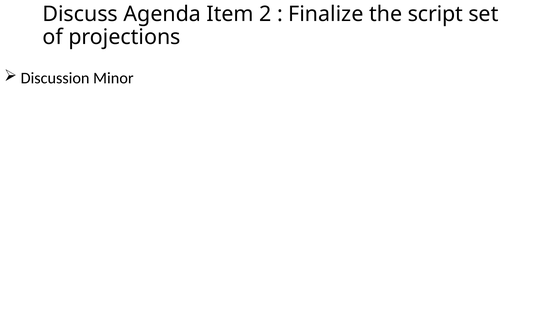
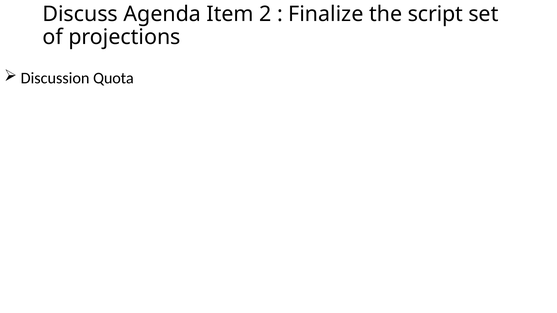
Minor: Minor -> Quota
